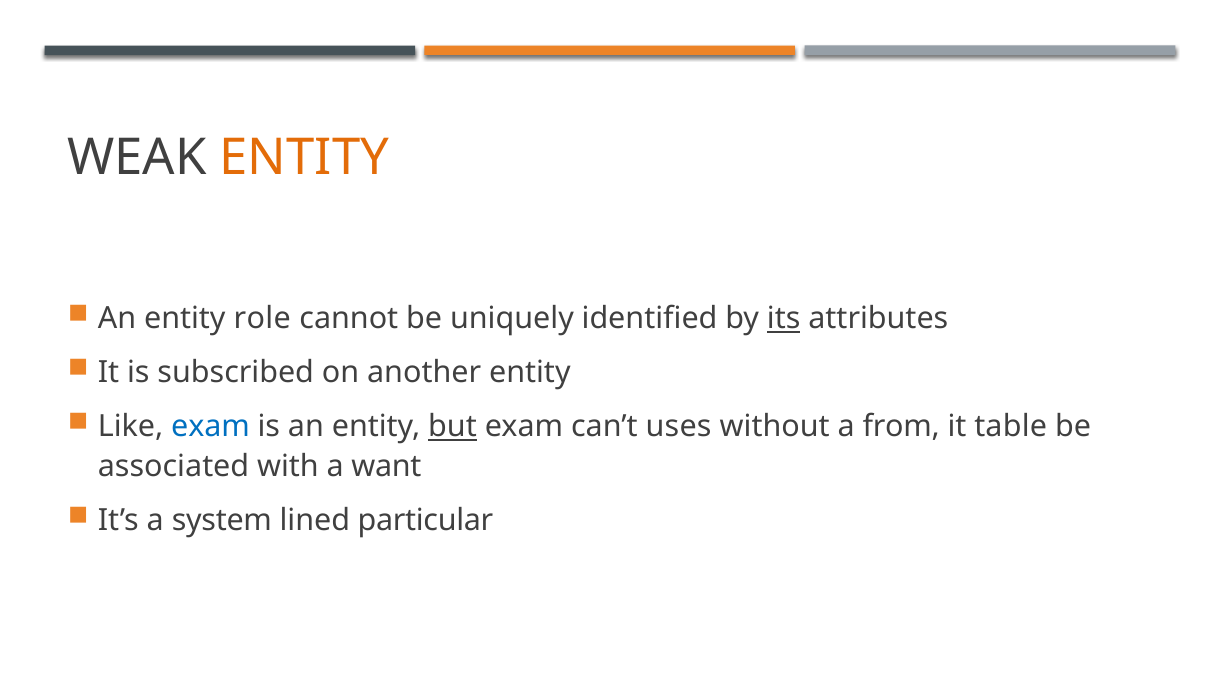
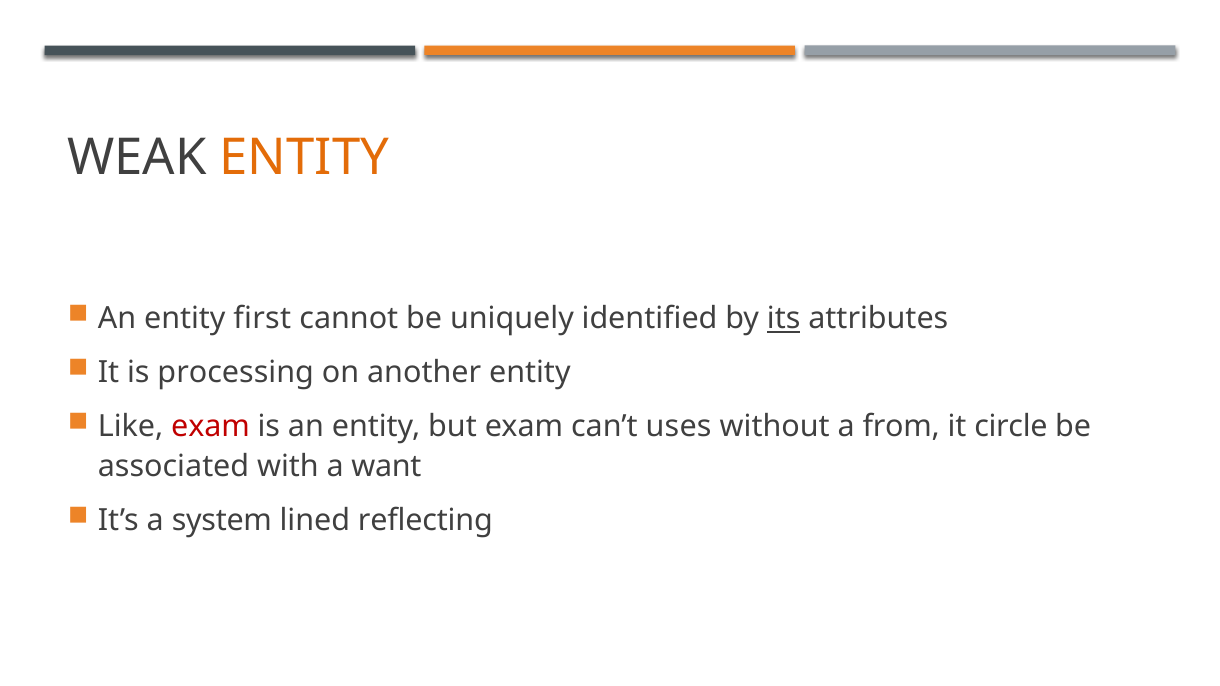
role: role -> first
subscribed: subscribed -> processing
exam at (211, 427) colour: blue -> red
but underline: present -> none
table: table -> circle
particular: particular -> reflecting
